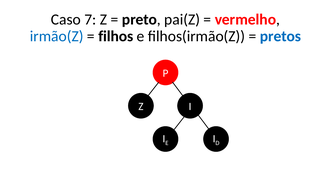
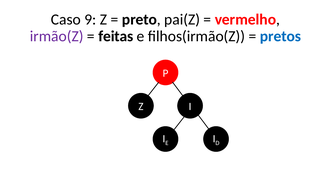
7: 7 -> 9
irmão(Z colour: blue -> purple
filhos: filhos -> feitas
